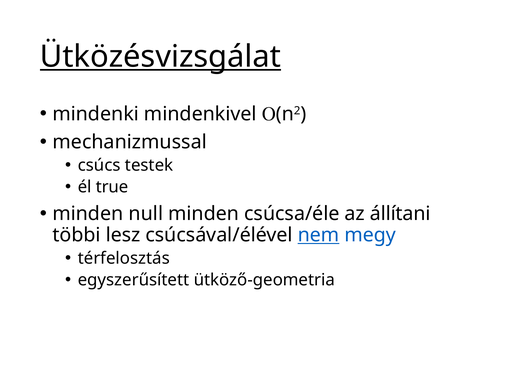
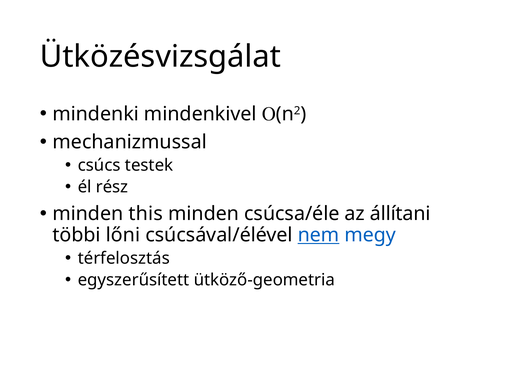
Ütközésvizsgálat underline: present -> none
true: true -> rész
null: null -> this
lesz: lesz -> lőni
